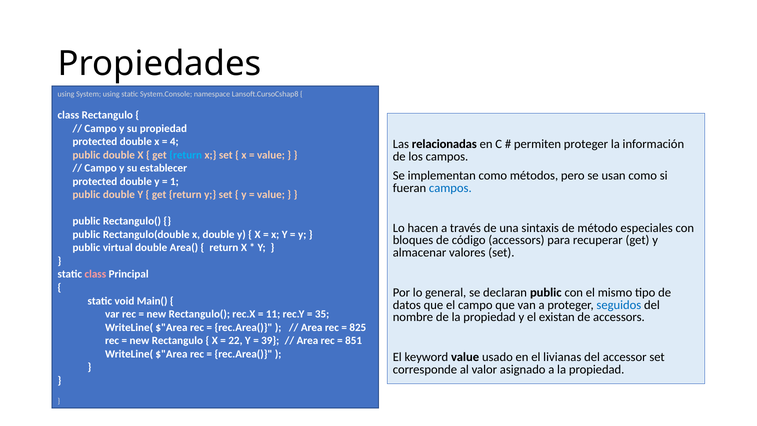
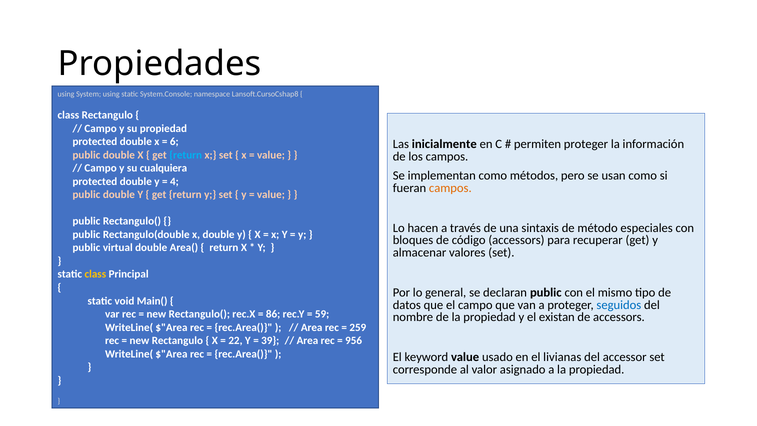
4: 4 -> 6
relacionadas: relacionadas -> inicialmente
establecer: establecer -> cualquiera
1: 1 -> 4
campos at (450, 188) colour: blue -> orange
class at (95, 274) colour: pink -> yellow
11: 11 -> 86
35: 35 -> 59
825: 825 -> 259
851: 851 -> 956
